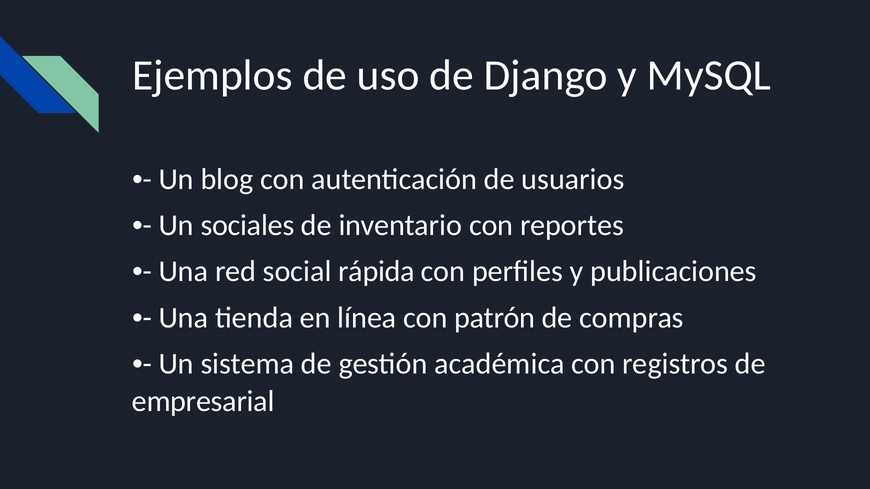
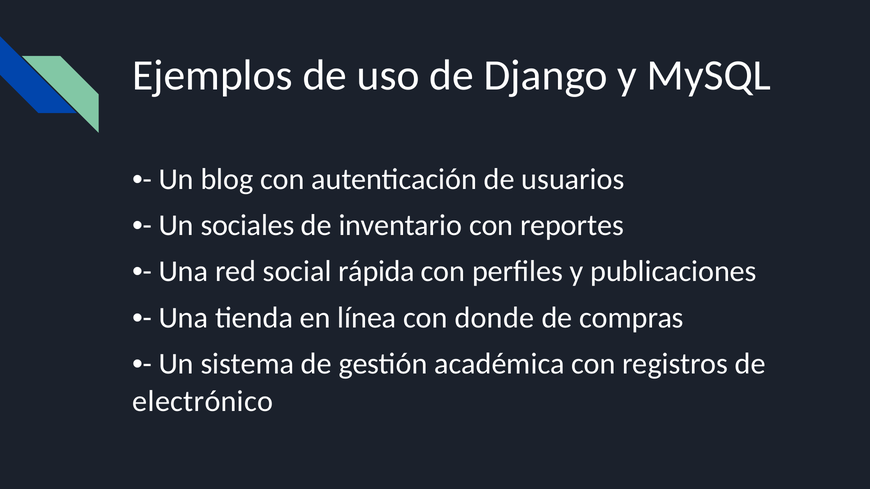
patrón: patrón -> donde
empresarial: empresarial -> electrónico
